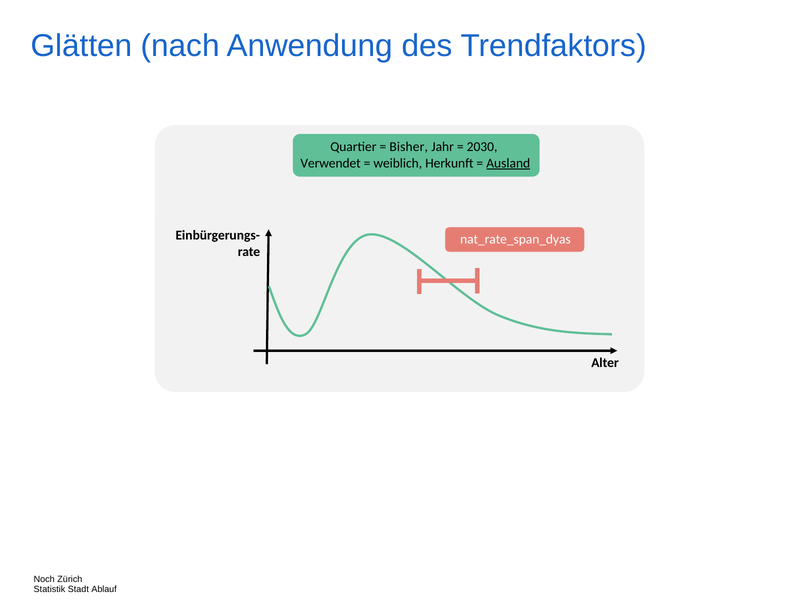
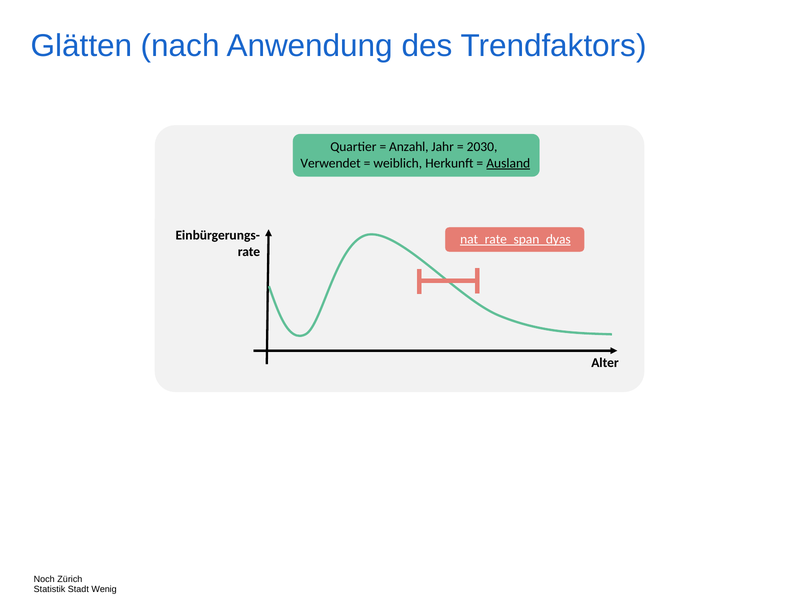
Bisher: Bisher -> Anzahl
nat_rate_span_dyas underline: none -> present
Ablauf: Ablauf -> Wenig
